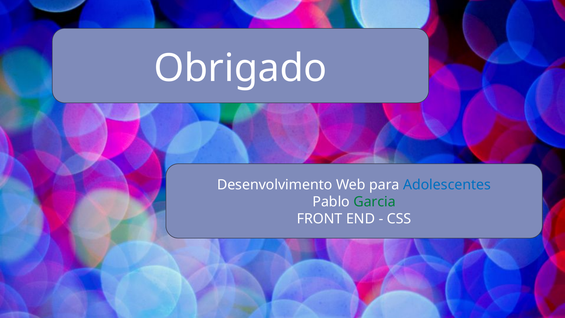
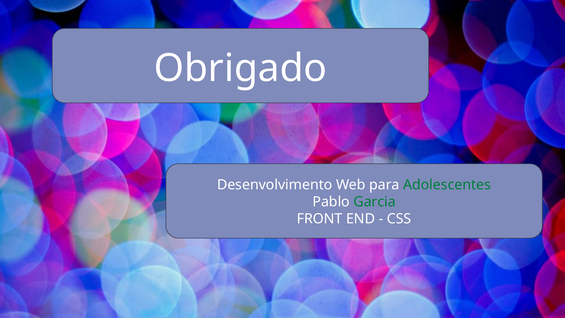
Adolescentes colour: blue -> green
